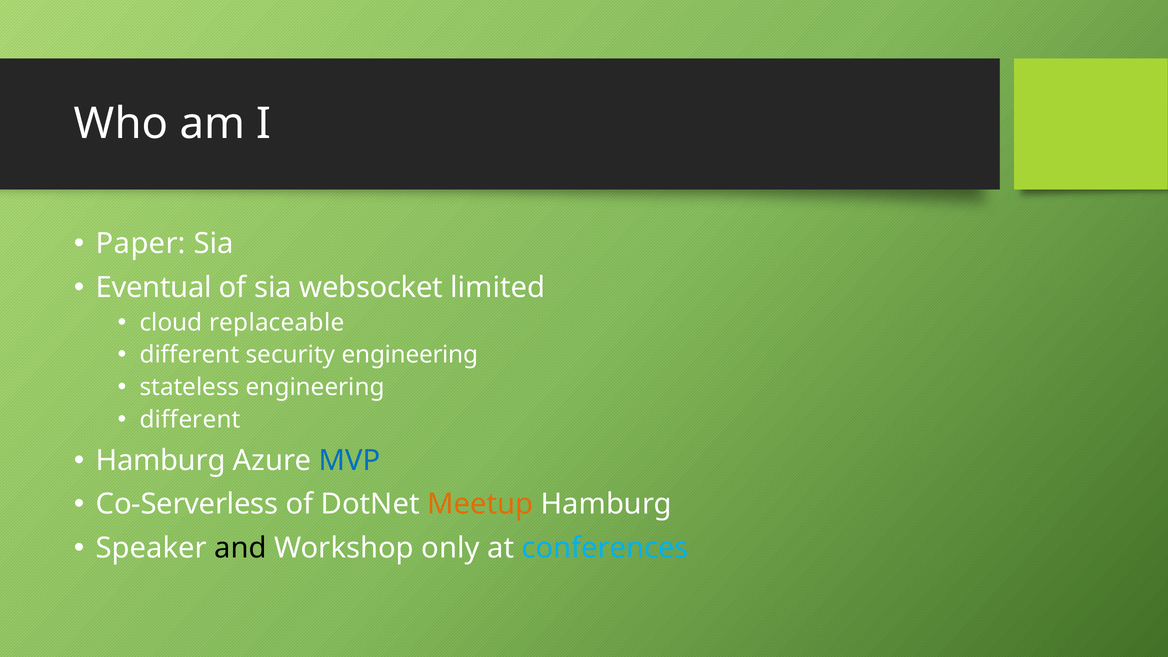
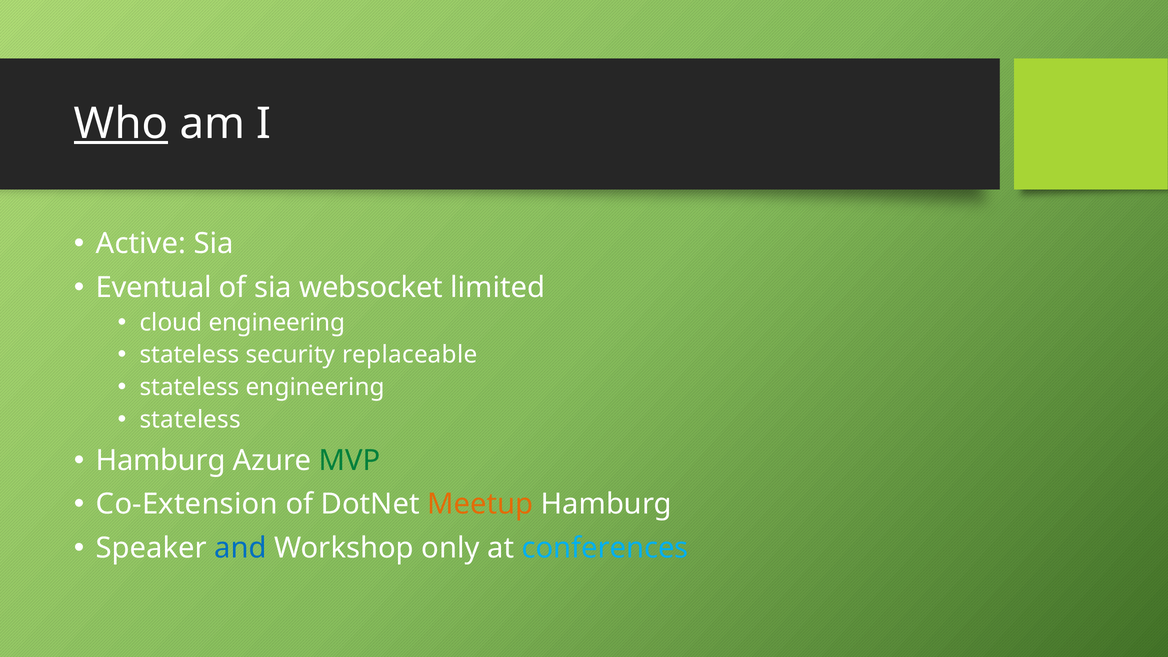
Who underline: none -> present
Paper: Paper -> Active
cloud replaceable: replaceable -> engineering
different at (189, 355): different -> stateless
security engineering: engineering -> replaceable
different at (190, 420): different -> stateless
MVP colour: blue -> green
Co-Serverless: Co-Serverless -> Co-Extension
and colour: black -> blue
